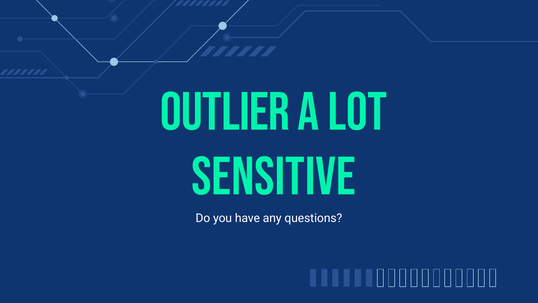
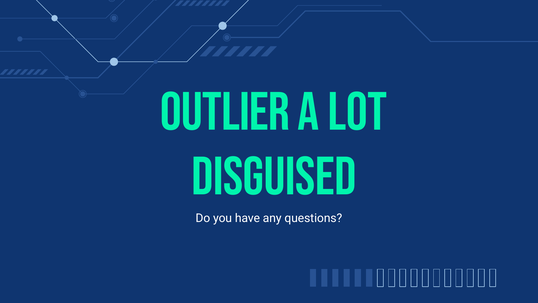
SENSITIVE: SENSITIVE -> DISGUISED
